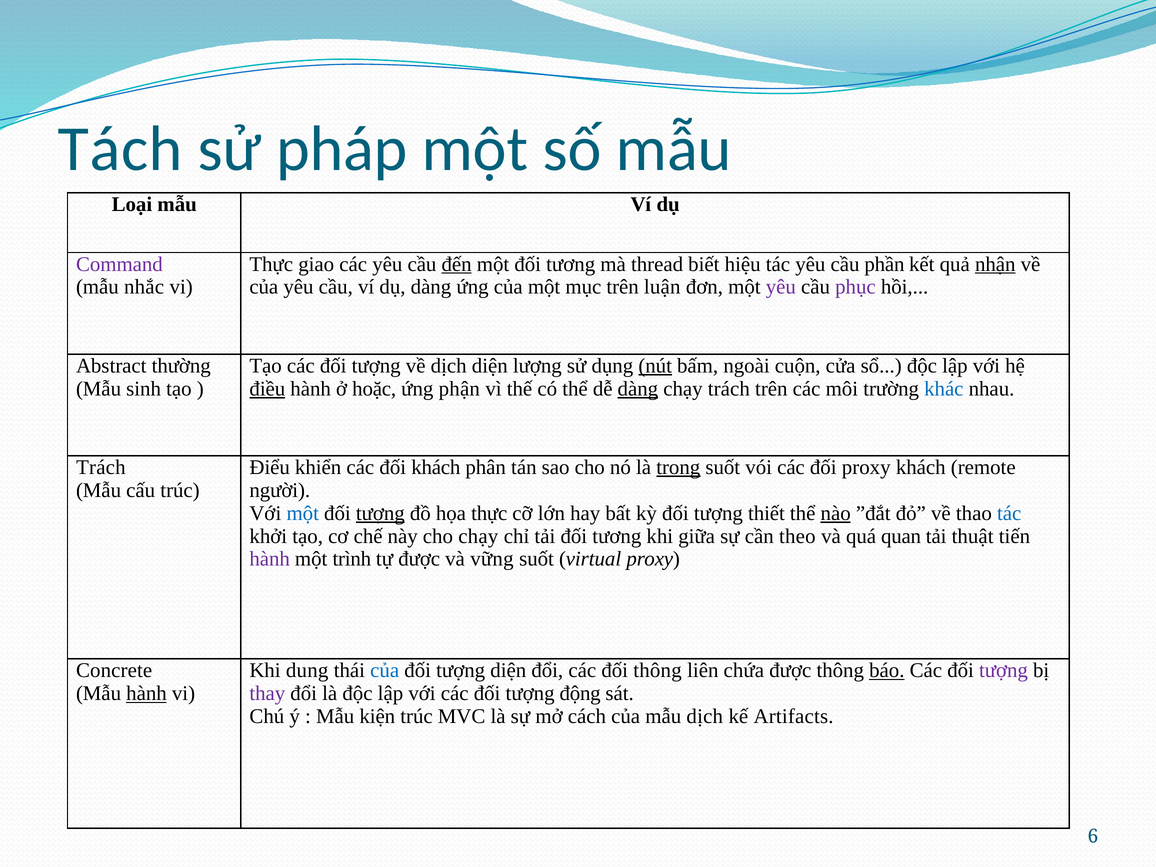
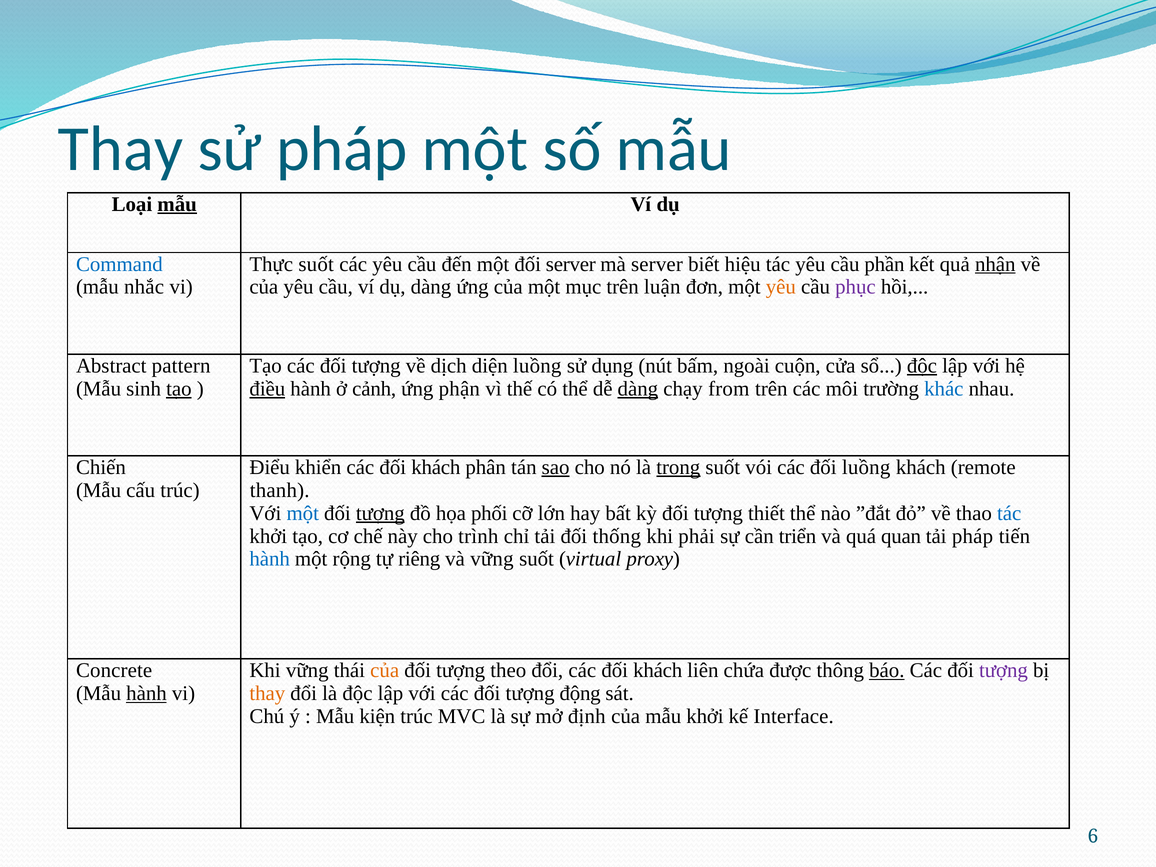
Tách at (120, 149): Tách -> Thay
mẫu at (177, 204) underline: none -> present
Command colour: purple -> blue
Thực giao: giao -> suốt
đến underline: present -> none
một đối tương: tương -> server
mà thread: thread -> server
yêu at (781, 287) colour: purple -> orange
thường: thường -> pattern
diện lượng: lượng -> luồng
nút underline: present -> none
độc at (922, 366) underline: none -> present
tạo at (179, 389) underline: none -> present
hoặc: hoặc -> cảnh
chạy trách: trách -> from
Trách at (101, 467): Trách -> Chiến
sao underline: none -> present
đối proxy: proxy -> luồng
người: người -> thanh
họa thực: thực -> phối
nào underline: present -> none
cho chạy: chạy -> trình
tải đối tương: tương -> thống
giữa: giữa -> phải
theo: theo -> triển
tải thuật: thuật -> pháp
hành at (270, 559) colour: purple -> blue
trình: trình -> rộng
tự được: được -> riêng
Khi dung: dung -> vững
của at (385, 671) colour: blue -> orange
tượng diện: diện -> theo
đổi các đối thông: thông -> khách
thay at (267, 693) colour: purple -> orange
cách: cách -> định
mẫu dịch: dịch -> khởi
Artifacts: Artifacts -> Interface
